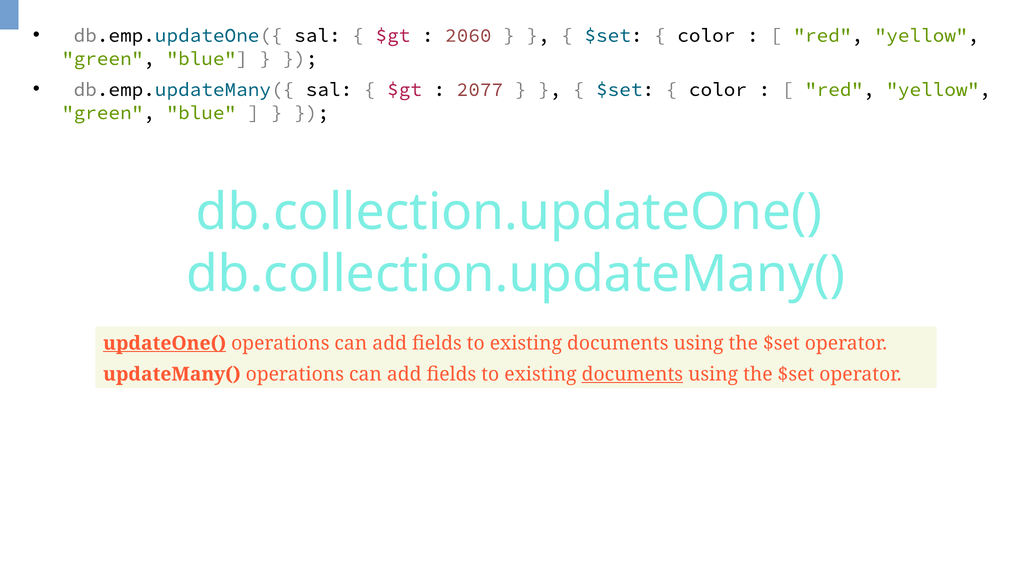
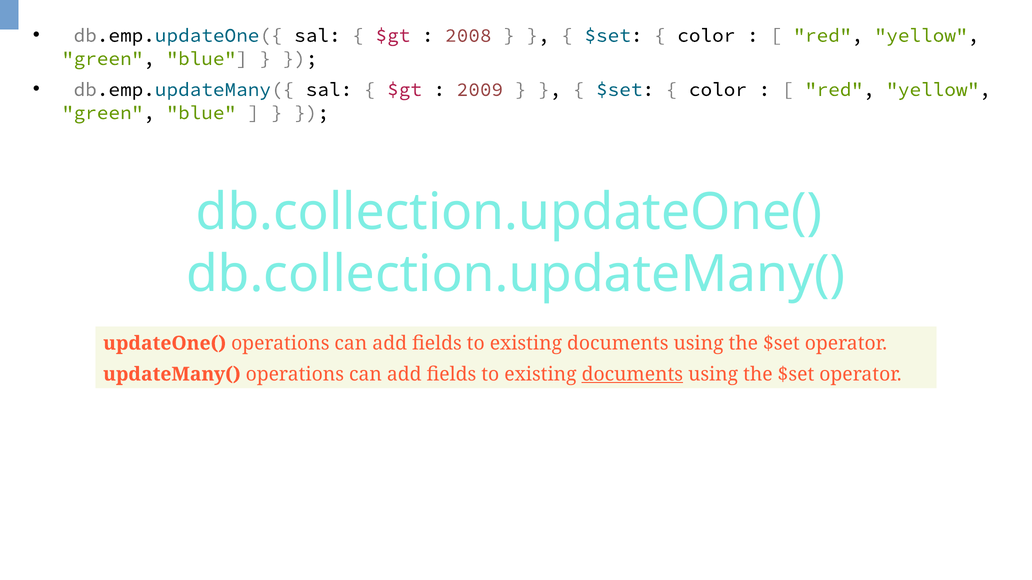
2060: 2060 -> 2008
2077: 2077 -> 2009
updateOne( underline: present -> none
